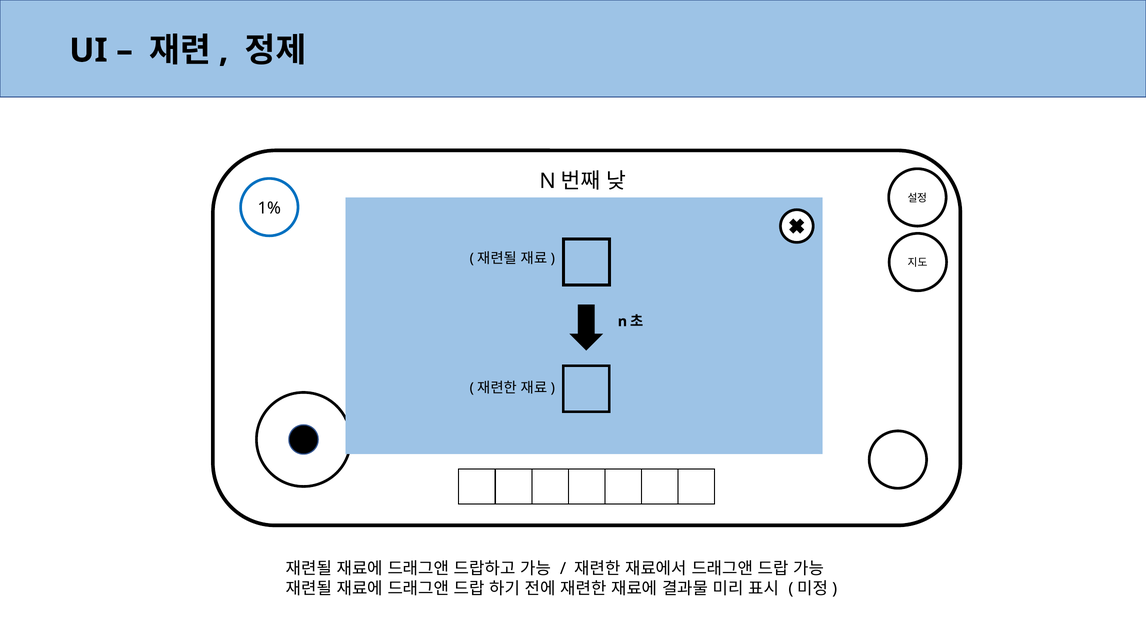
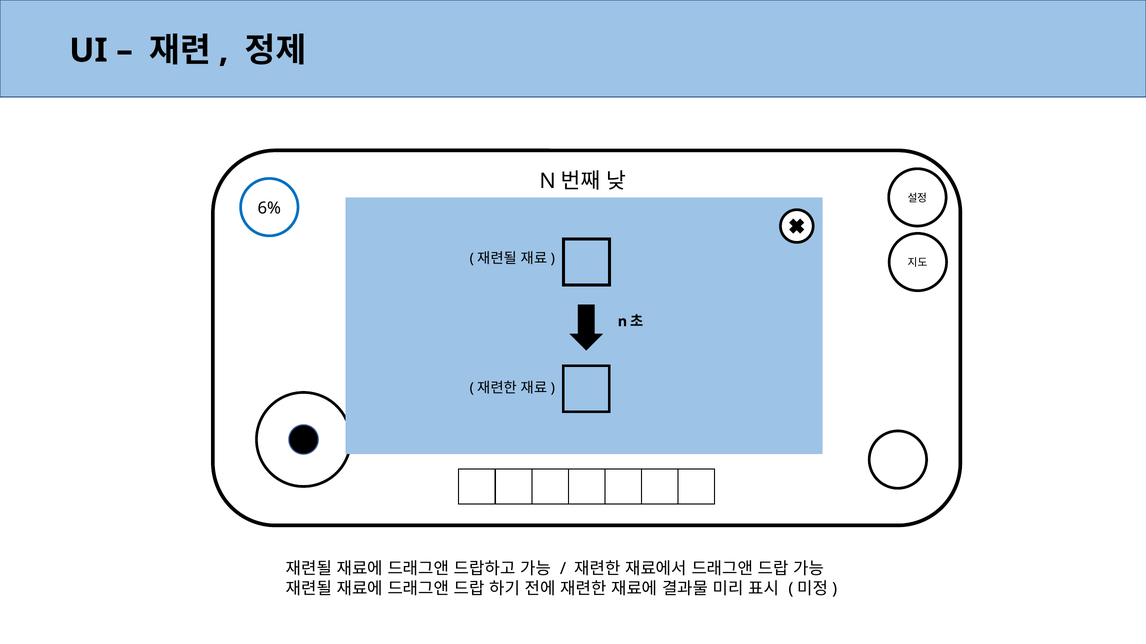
1%: 1% -> 6%
